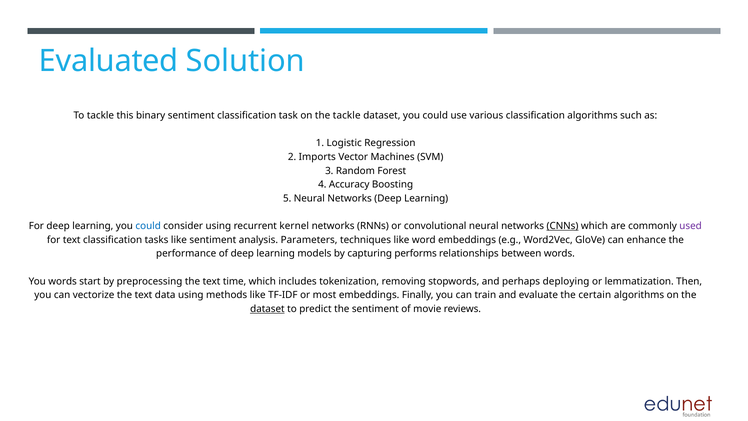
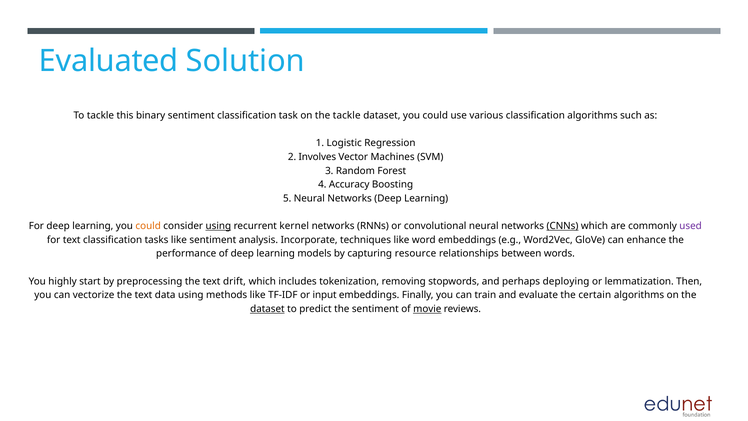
Imports: Imports -> Involves
could at (148, 226) colour: blue -> orange
using at (218, 226) underline: none -> present
Parameters: Parameters -> Incorporate
performs: performs -> resource
You words: words -> highly
time: time -> drift
most: most -> input
movie underline: none -> present
